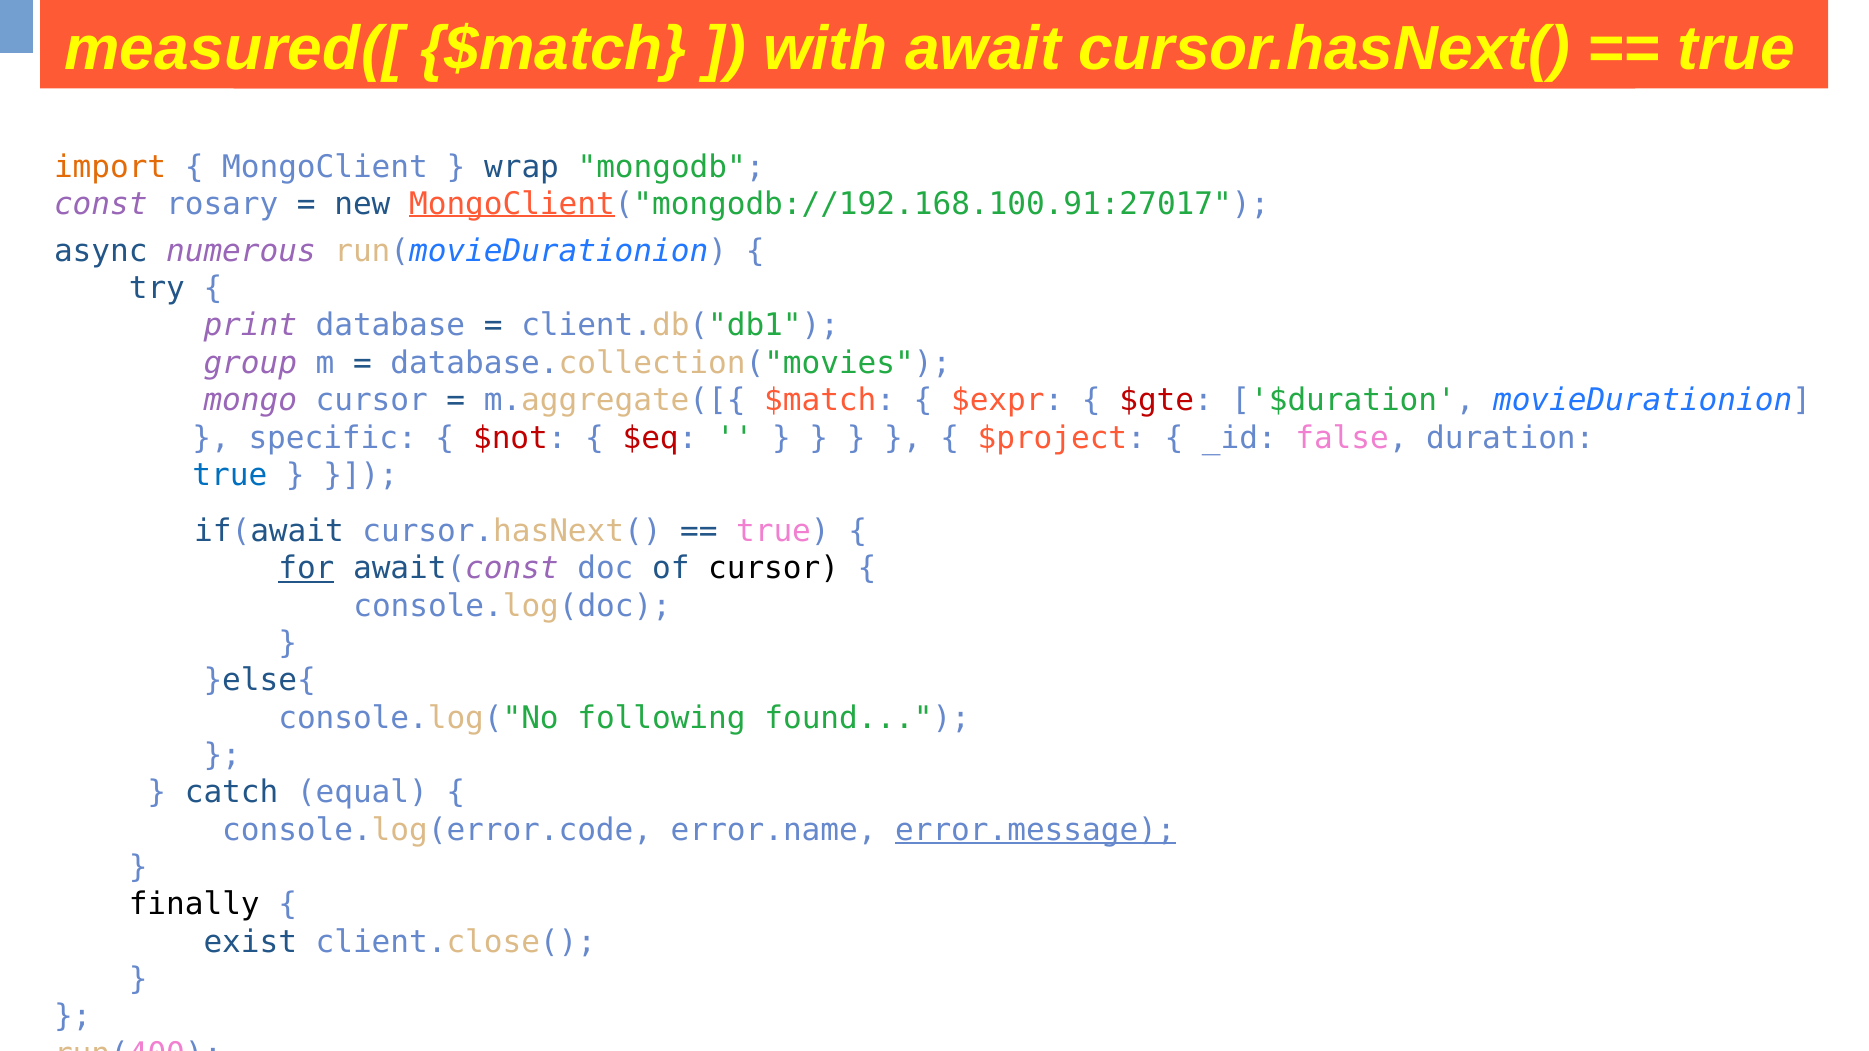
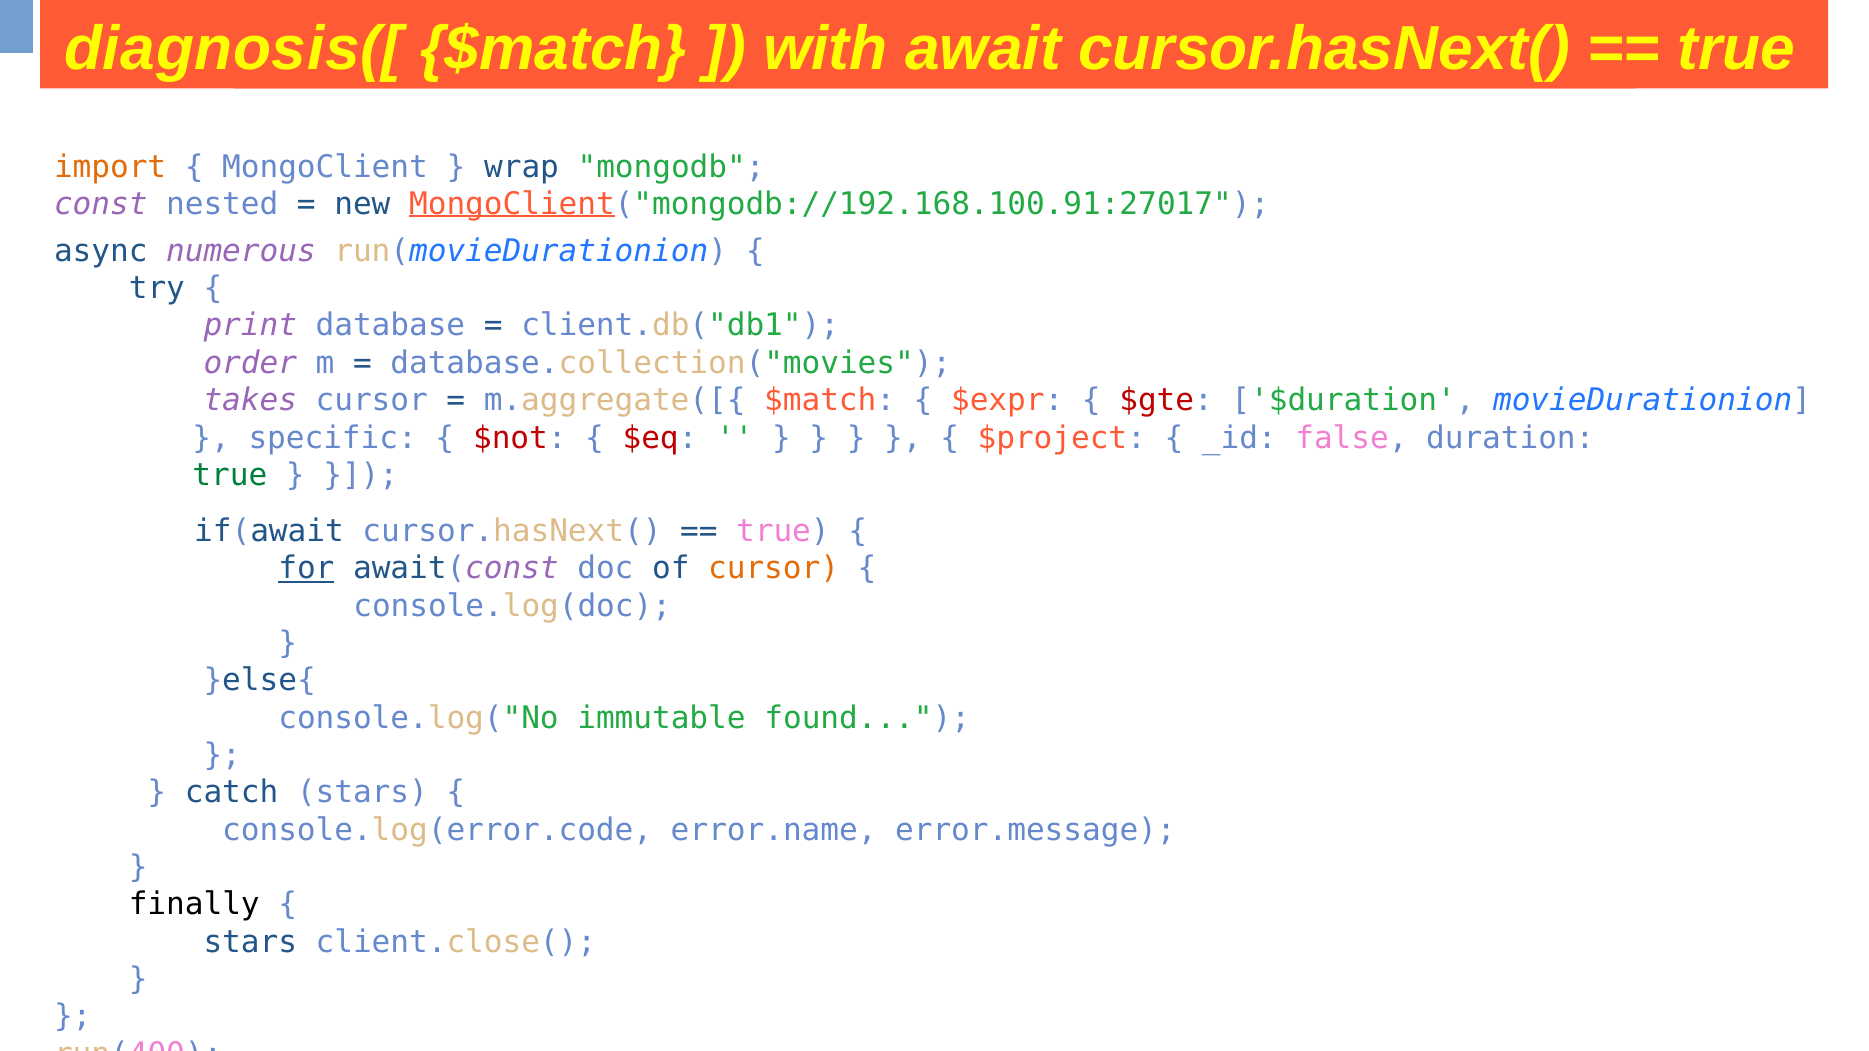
measured([: measured([ -> diagnosis([
rosary: rosary -> nested
group: group -> order
mongo: mongo -> takes
true at (230, 475) colour: blue -> green
cursor at (774, 569) colour: black -> orange
following: following -> immutable
catch equal: equal -> stars
error.message underline: present -> none
exist at (250, 942): exist -> stars
